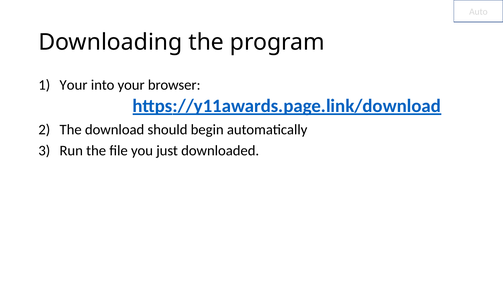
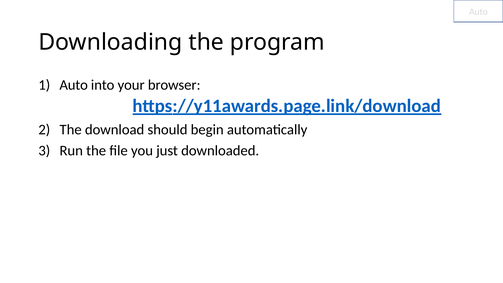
Your at (74, 85): Your -> Auto
